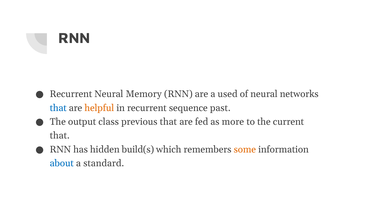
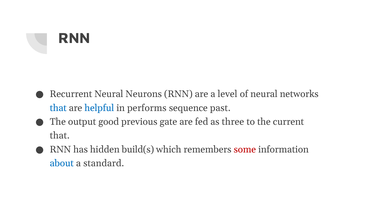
Memory: Memory -> Neurons
used: used -> level
helpful colour: orange -> blue
in recurrent: recurrent -> performs
class: class -> good
previous that: that -> gate
more: more -> three
some colour: orange -> red
